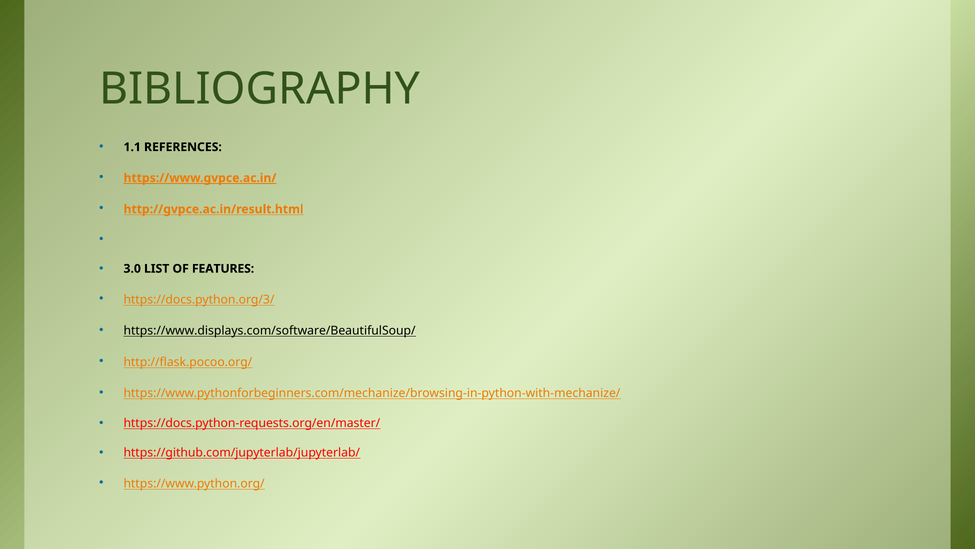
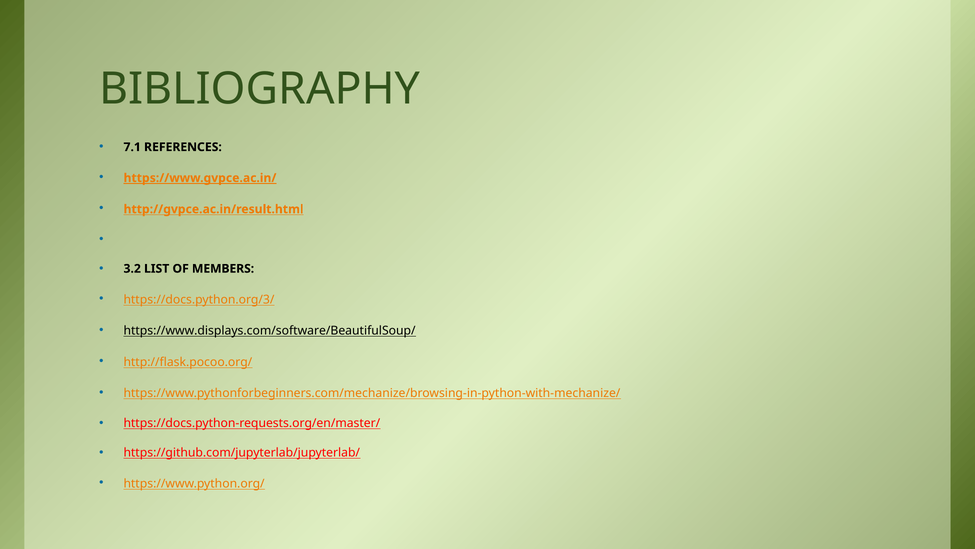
1.1: 1.1 -> 7.1
3.0: 3.0 -> 3.2
FEATURES: FEATURES -> MEMBERS
